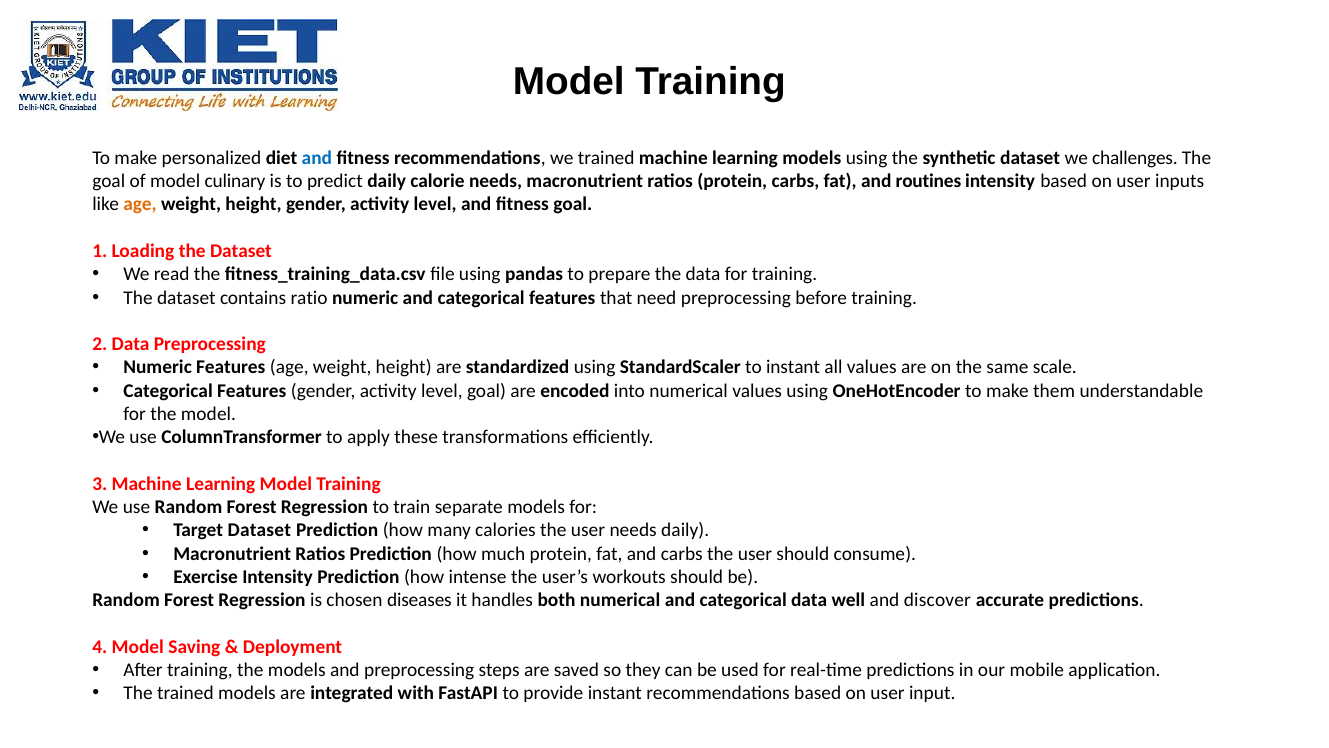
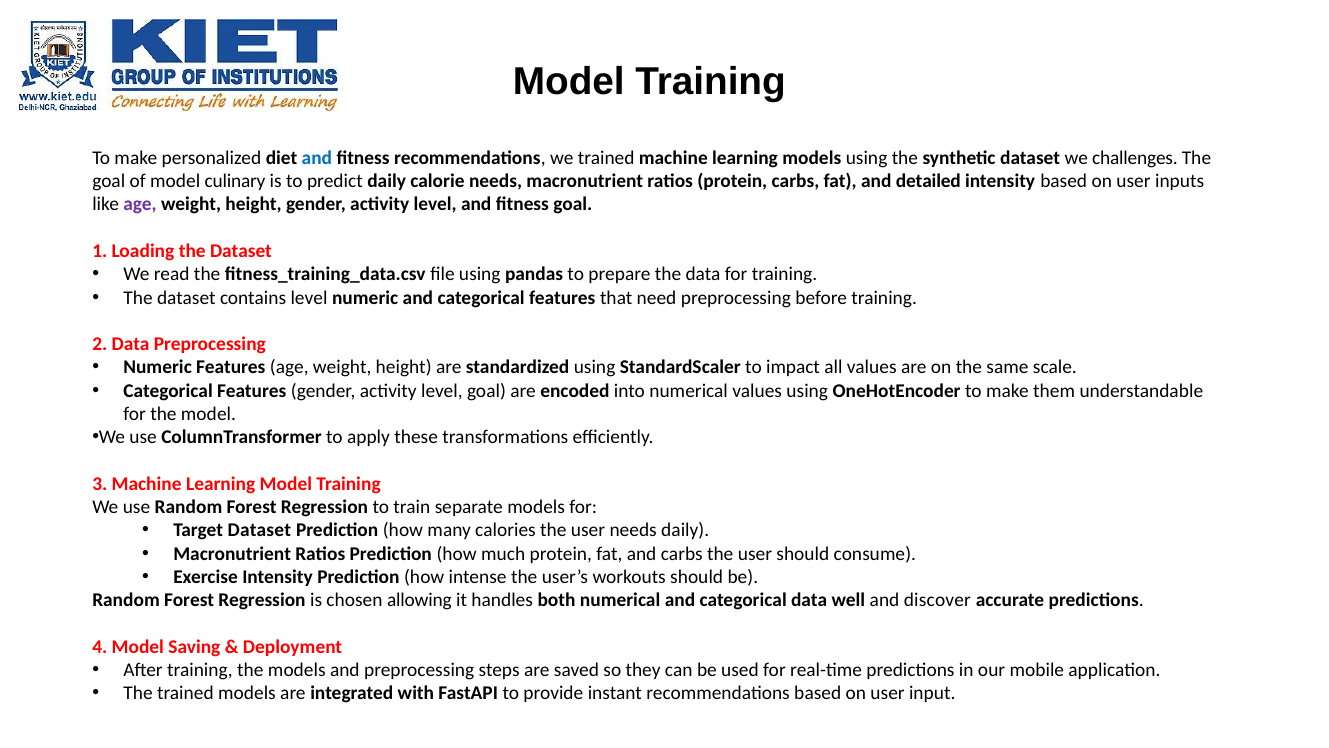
routines: routines -> detailed
age at (140, 204) colour: orange -> purple
contains ratio: ratio -> level
to instant: instant -> impact
diseases: diseases -> allowing
